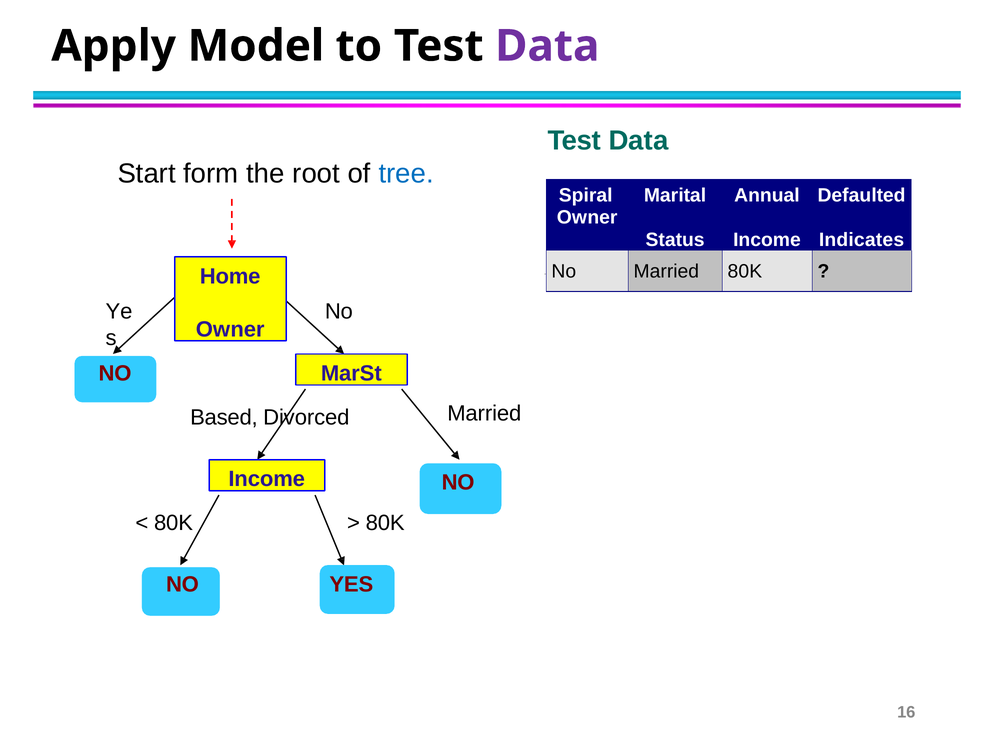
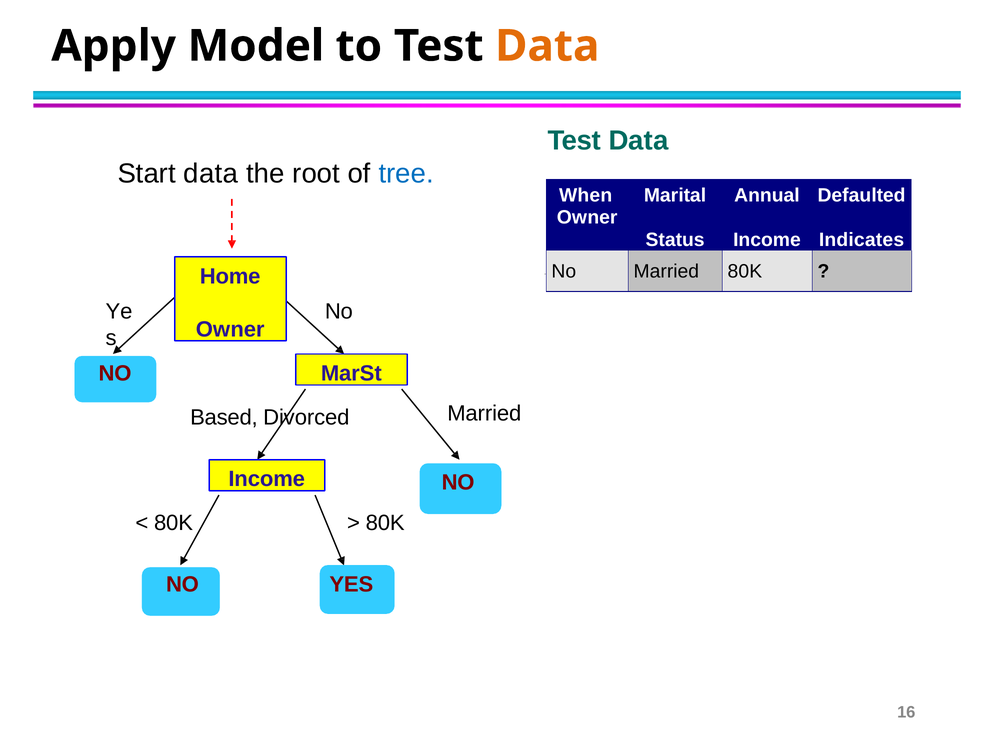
Data at (547, 46) colour: purple -> orange
Start form: form -> data
Spiral: Spiral -> When
